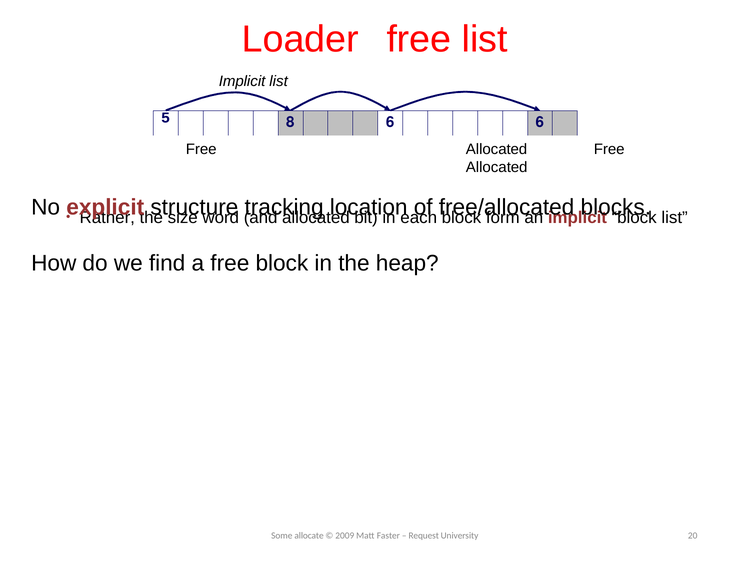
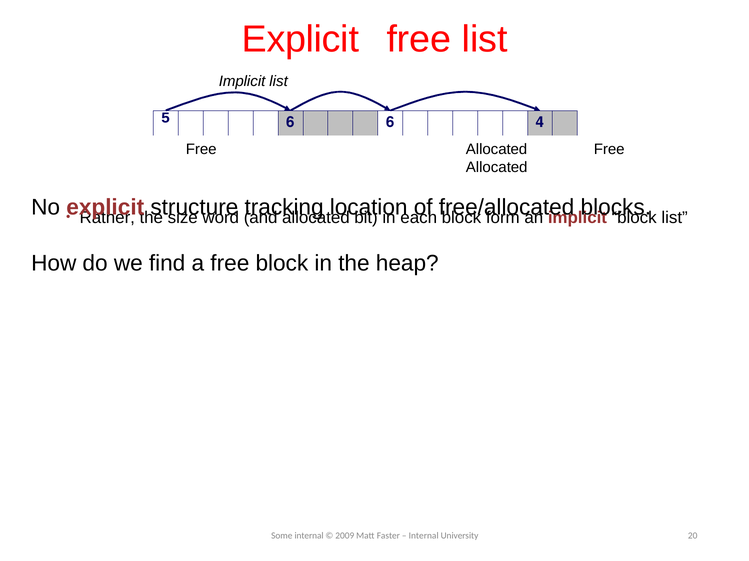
Loader at (300, 39): Loader -> Explicit
5 8: 8 -> 6
6 6: 6 -> 4
Some allocate: allocate -> internal
Request at (424, 536): Request -> Internal
